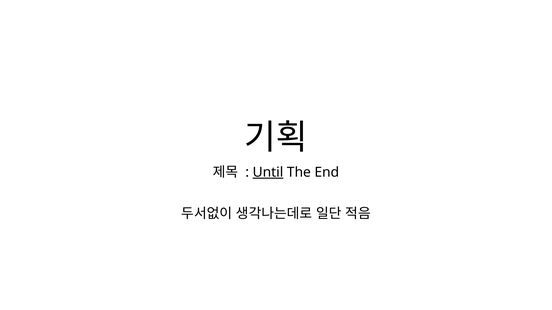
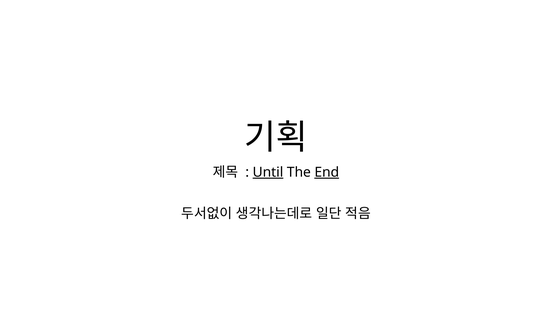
End underline: none -> present
